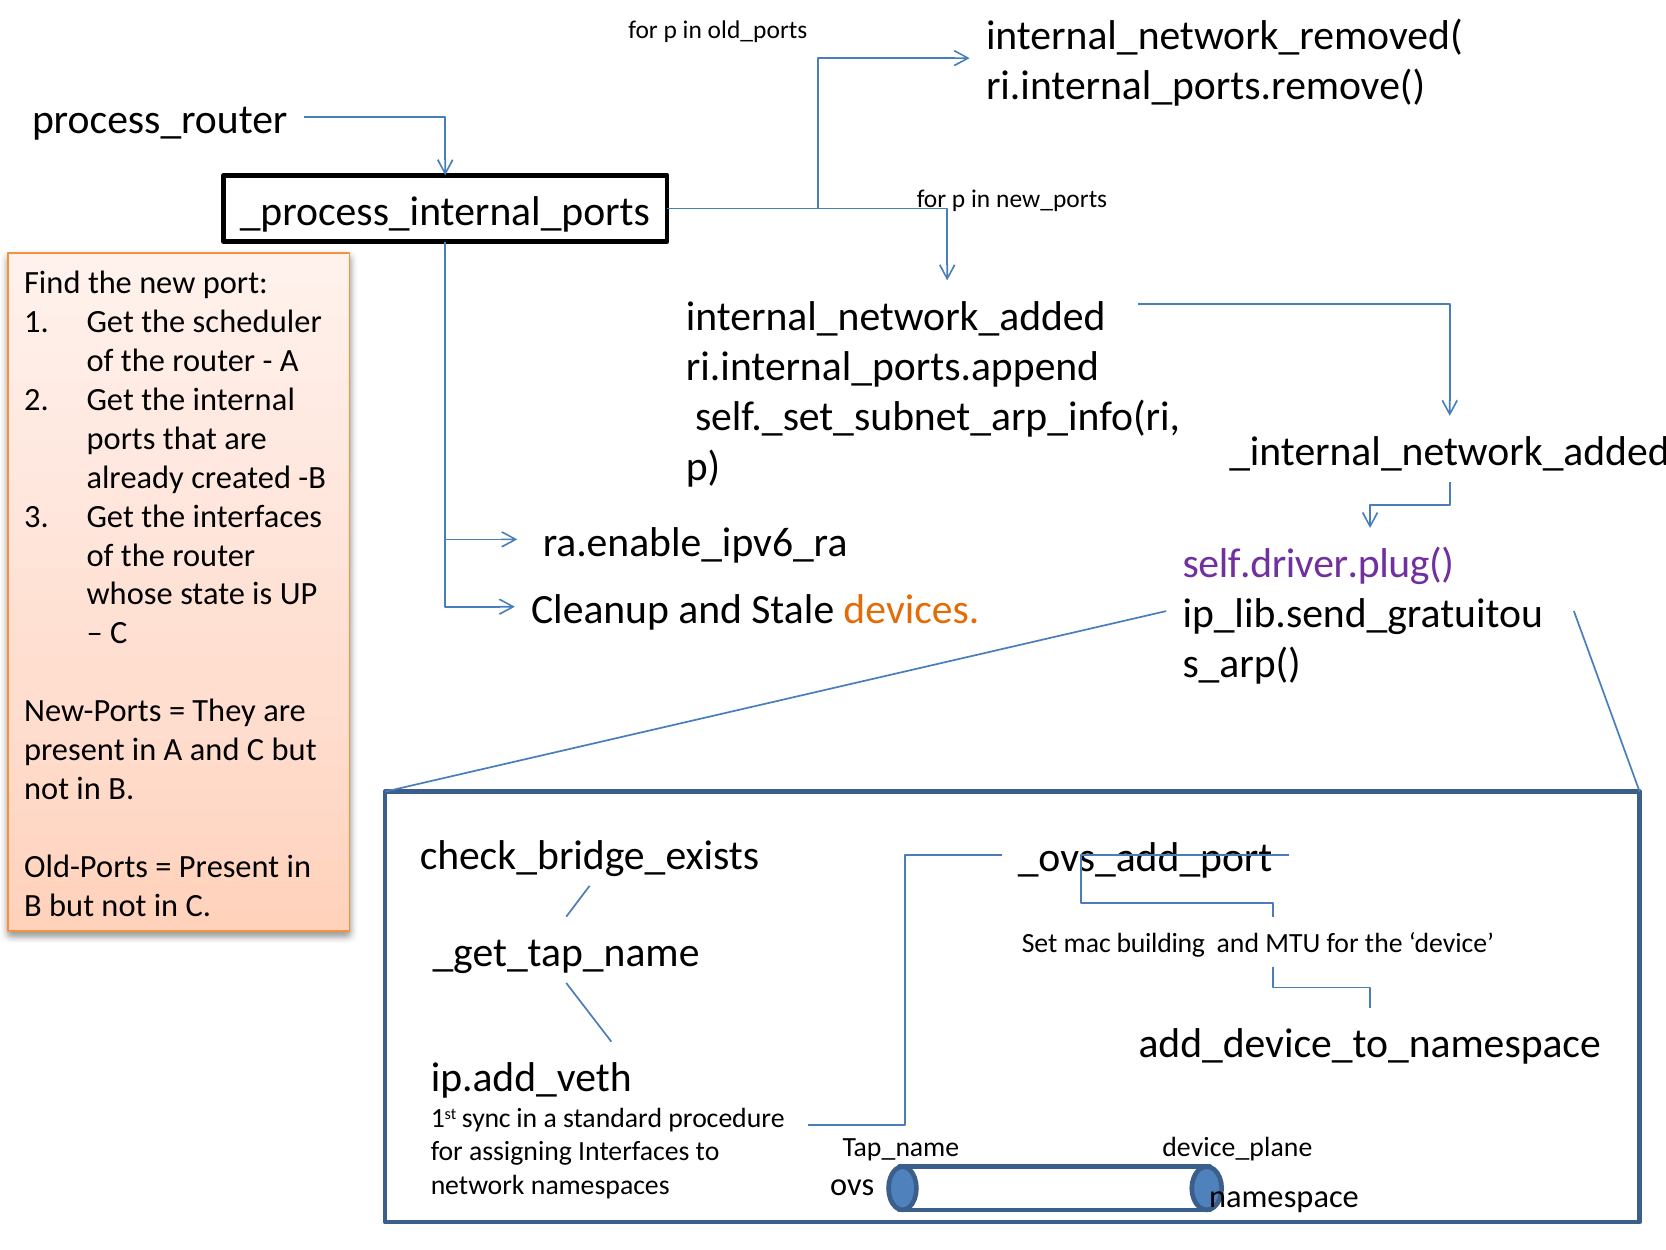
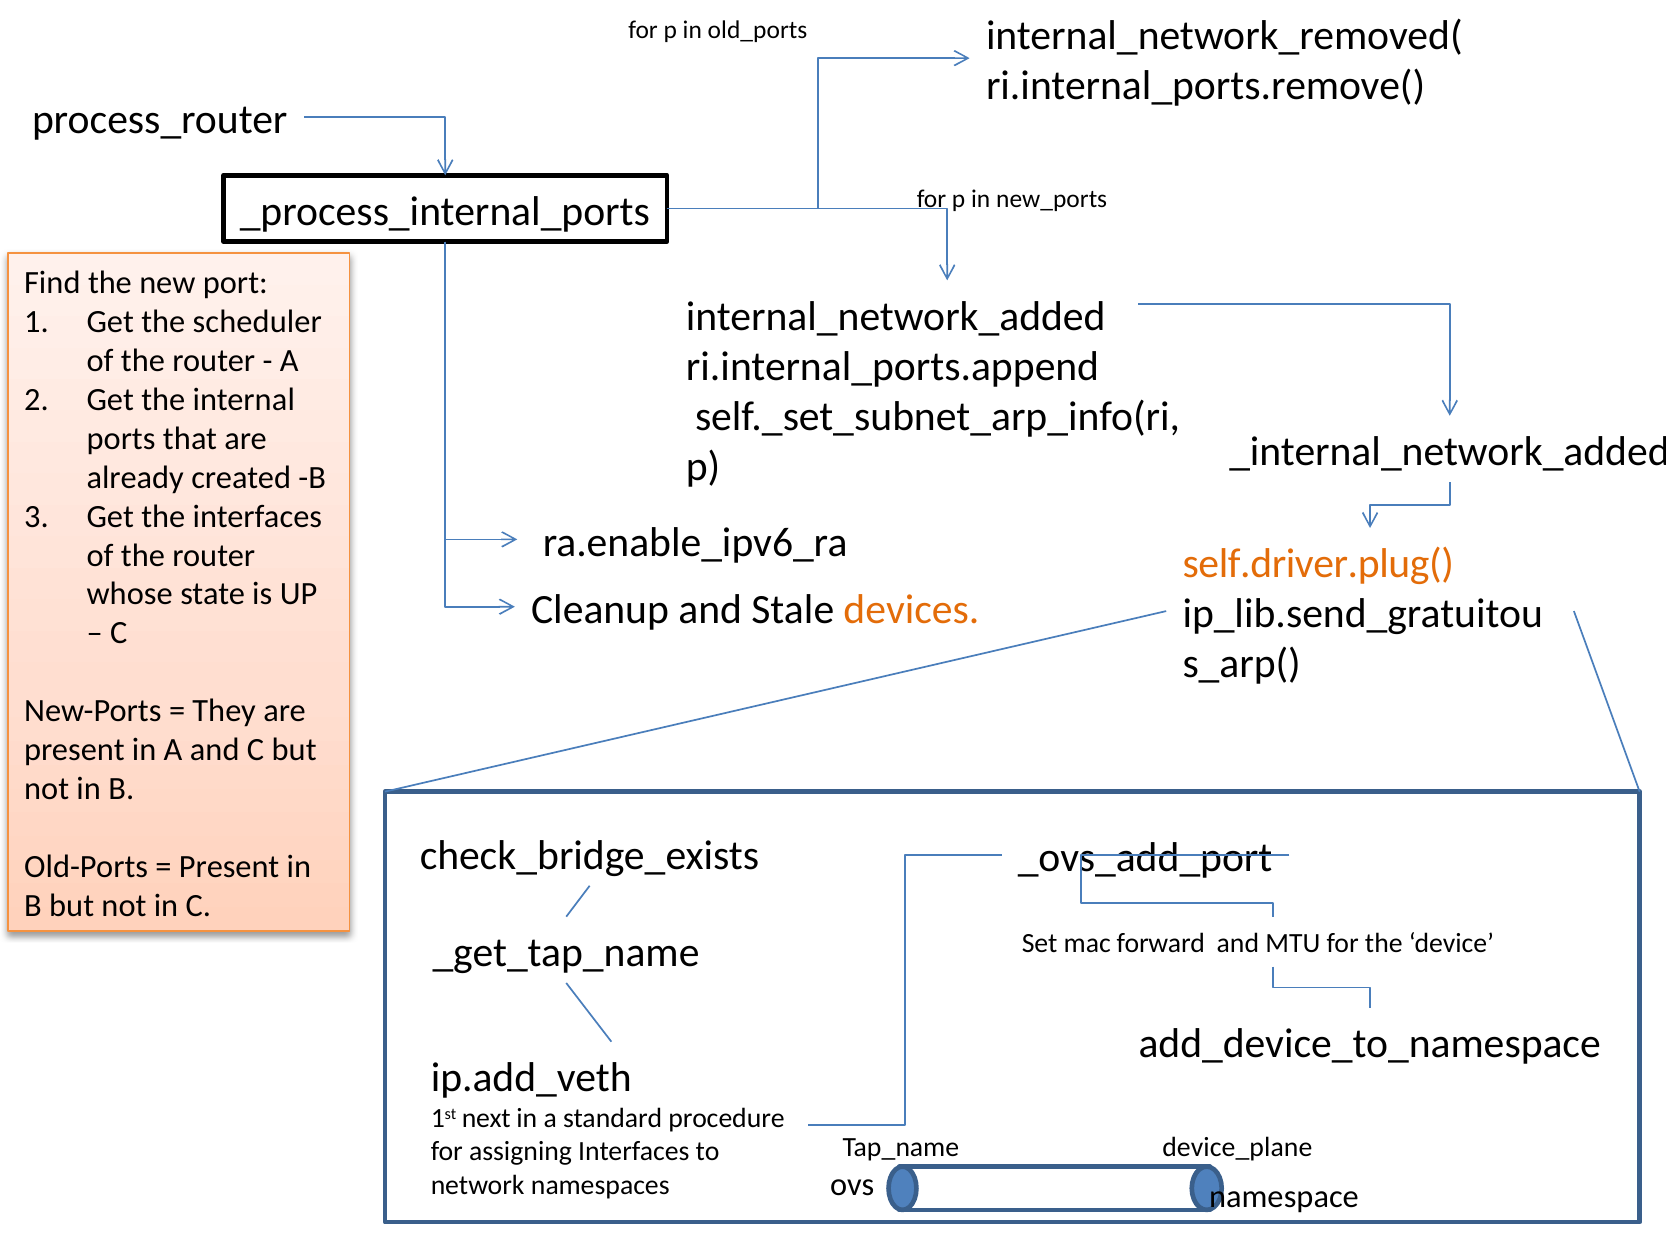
self.driver.plug( colour: purple -> orange
building: building -> forward
sync: sync -> next
